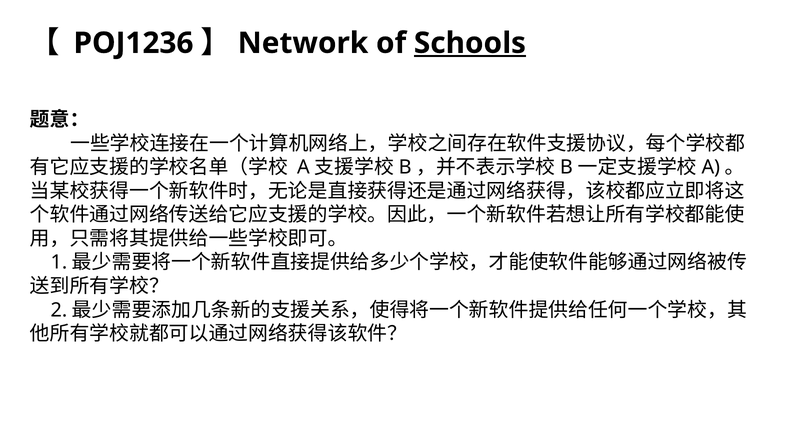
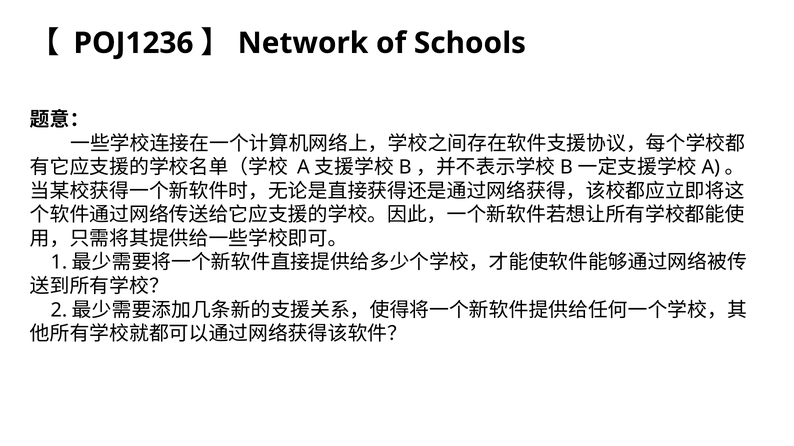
Schools underline: present -> none
